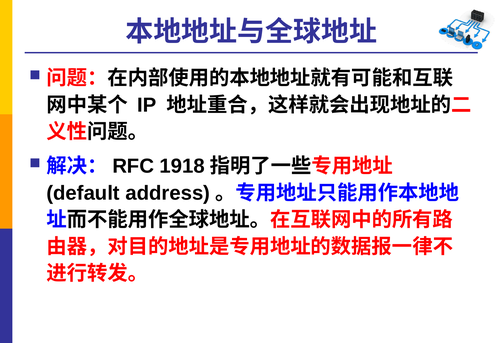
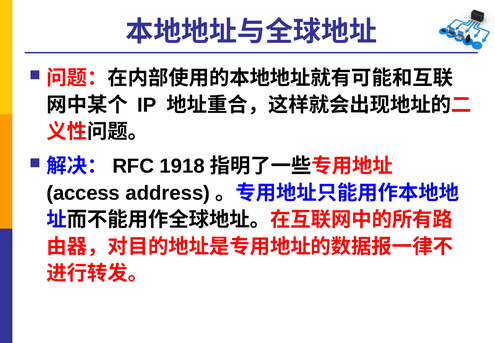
default: default -> access
